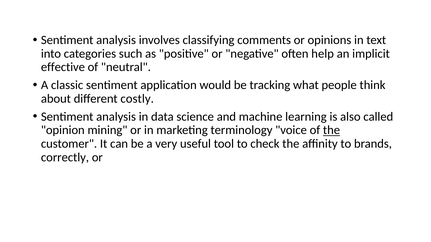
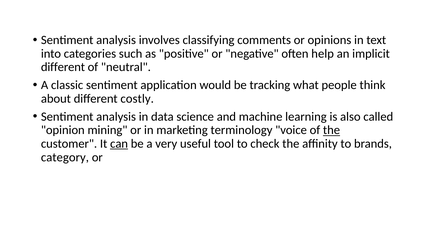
effective at (63, 67): effective -> different
can underline: none -> present
correctly: correctly -> category
